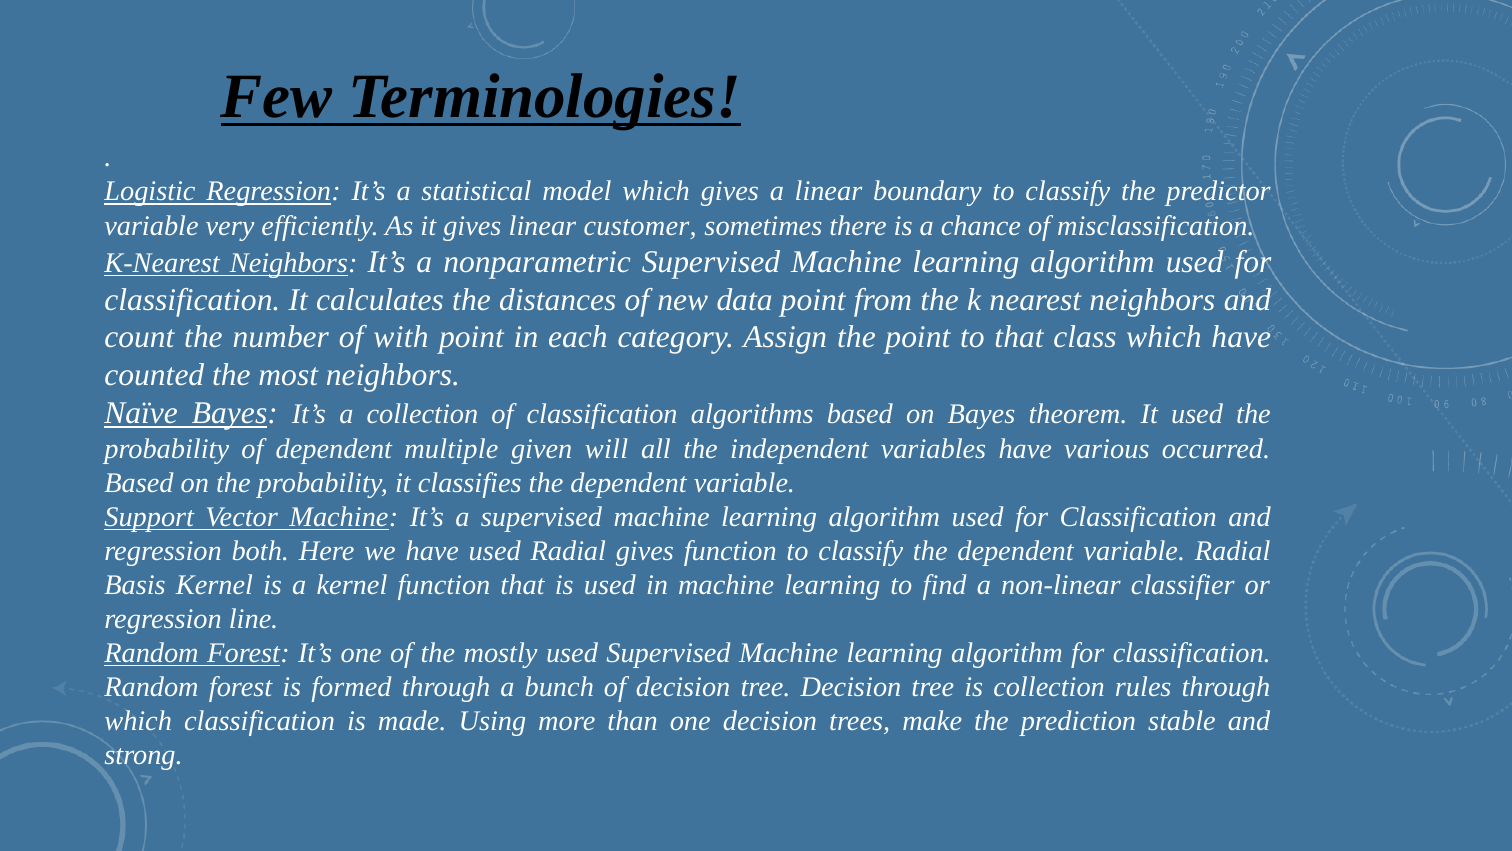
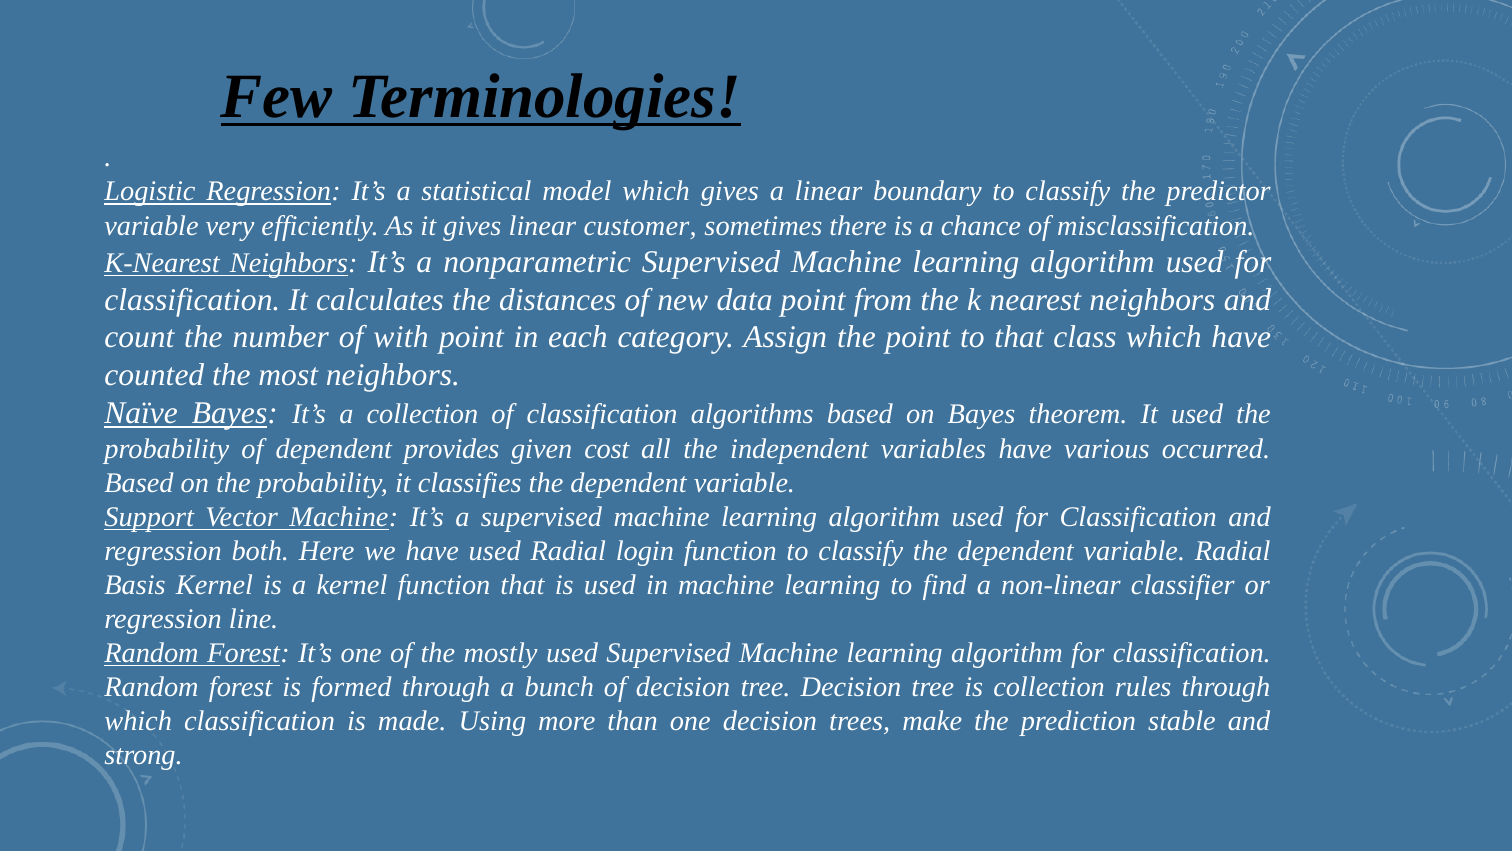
multiple: multiple -> provides
will: will -> cost
Radial gives: gives -> login
